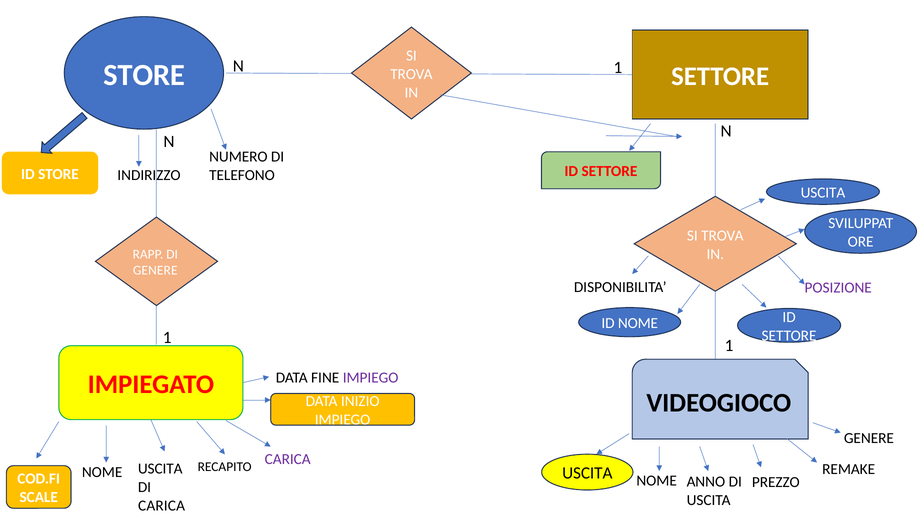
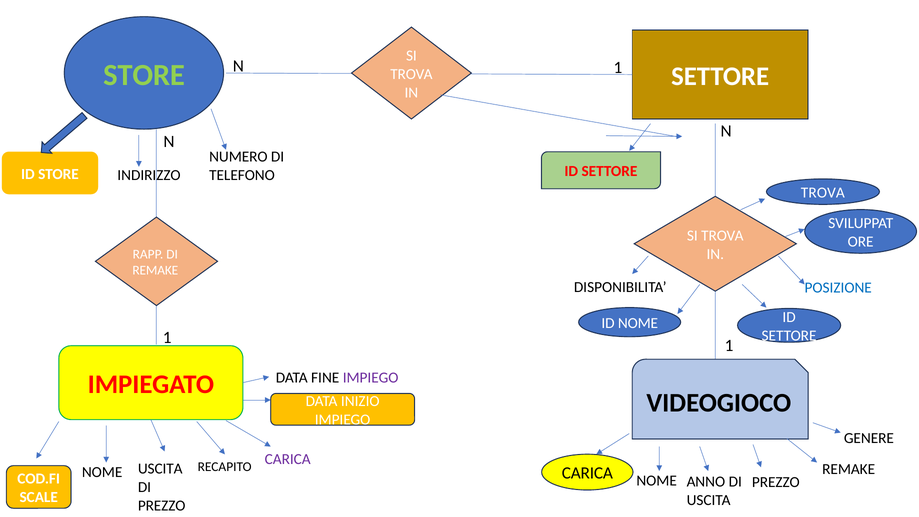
STORE at (144, 75) colour: white -> light green
USCITA at (823, 193): USCITA -> TROVA
GENERE at (155, 270): GENERE -> REMAKE
POSIZIONE colour: purple -> blue
USCITA at (587, 473): USCITA -> CARICA
CARICA at (162, 505): CARICA -> PREZZO
